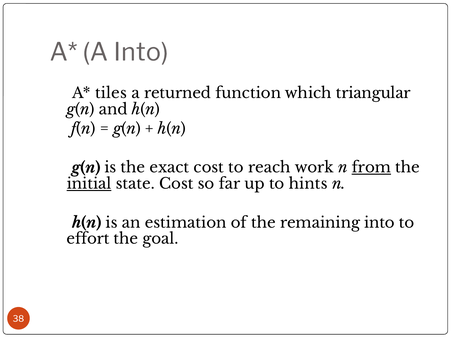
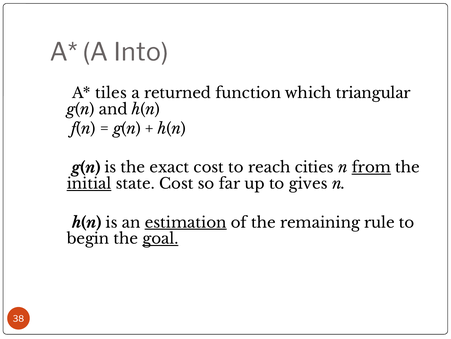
work: work -> cities
hints: hints -> gives
estimation underline: none -> present
remaining into: into -> rule
effort: effort -> begin
goal underline: none -> present
